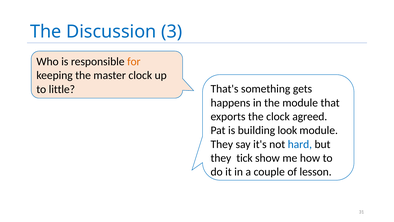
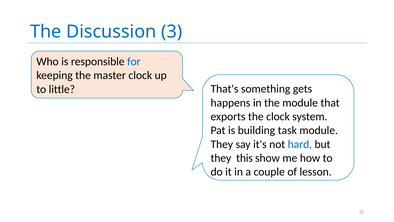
for colour: orange -> blue
agreed: agreed -> system
look: look -> task
tick: tick -> this
